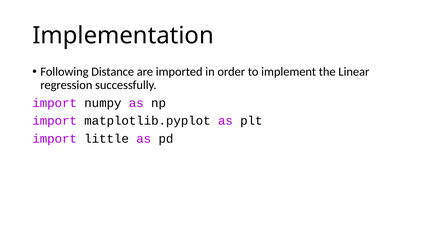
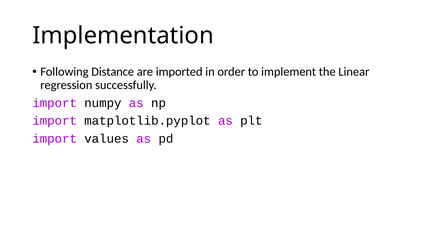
little: little -> values
